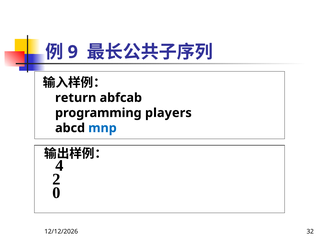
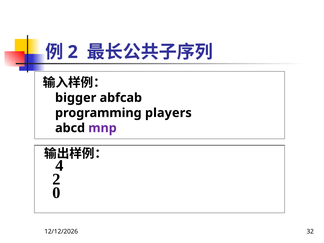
9 at (73, 52): 9 -> 2
return: return -> bigger
mnp colour: blue -> purple
